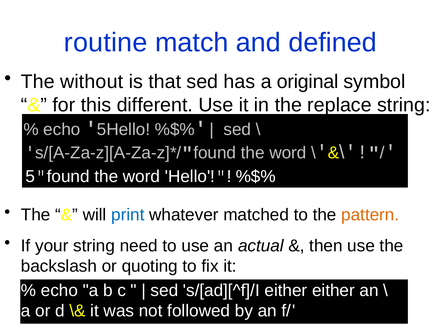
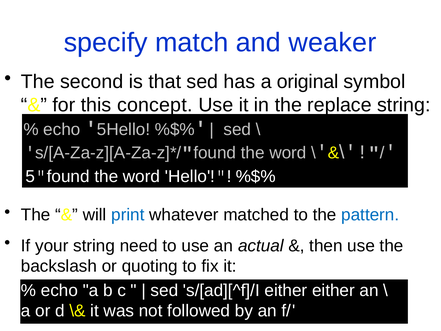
routine: routine -> specify
defined: defined -> weaker
without: without -> second
different: different -> concept
pattern colour: orange -> blue
